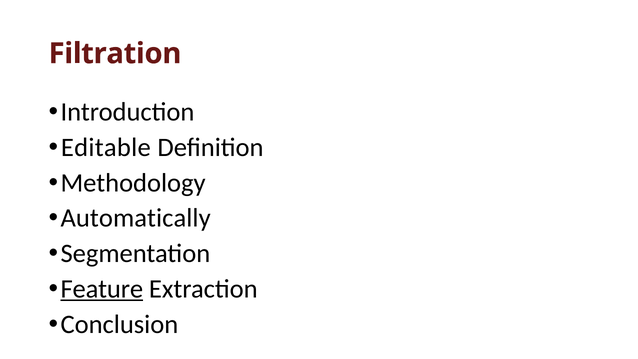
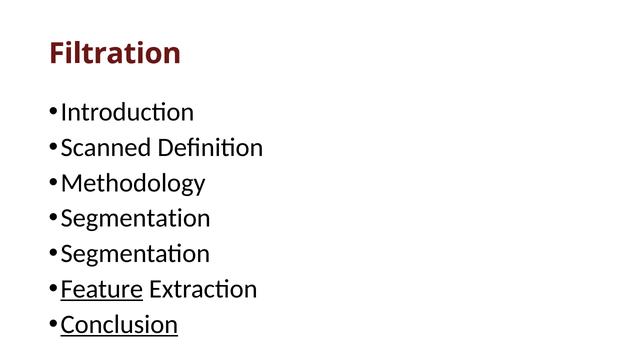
Editable: Editable -> Scanned
Automatically at (136, 218): Automatically -> Segmentation
Conclusion underline: none -> present
